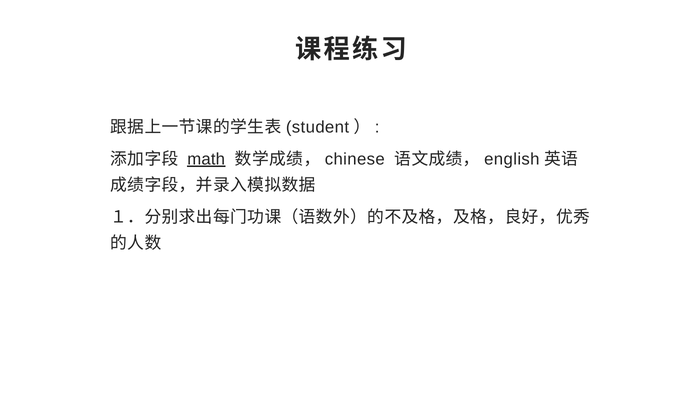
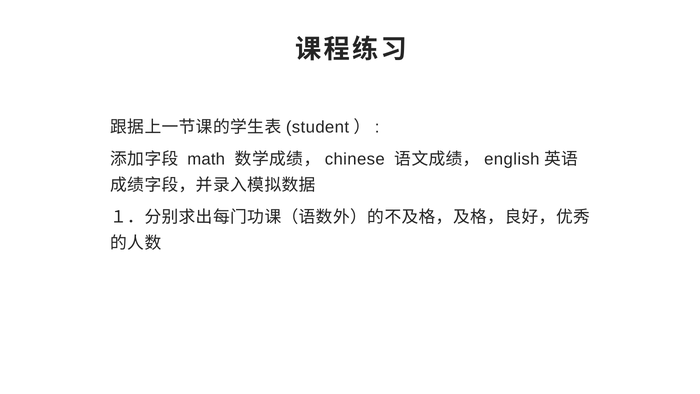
math underline: present -> none
